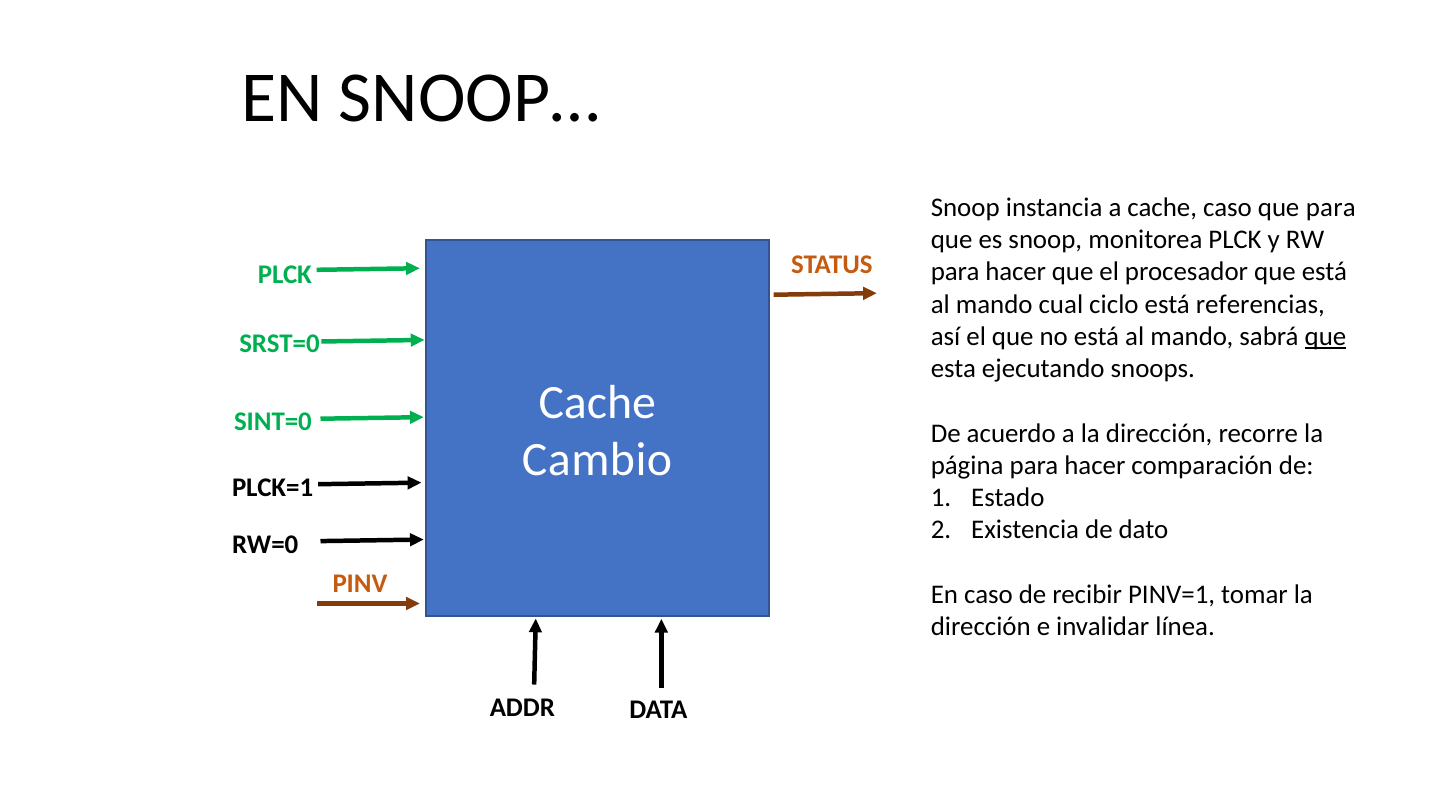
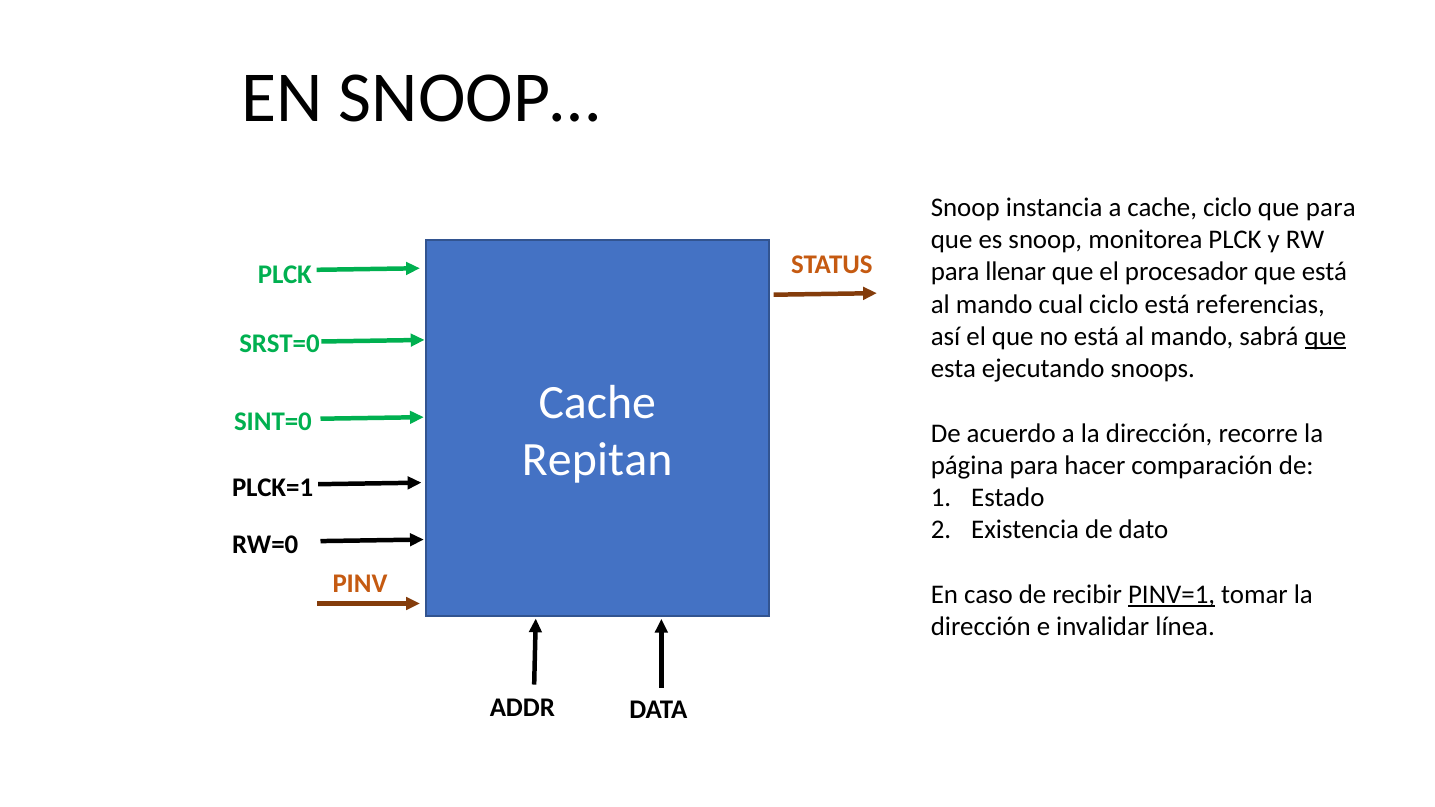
cache caso: caso -> ciclo
hacer at (1016, 272): hacer -> llenar
Cambio: Cambio -> Repitan
PINV=1 underline: none -> present
